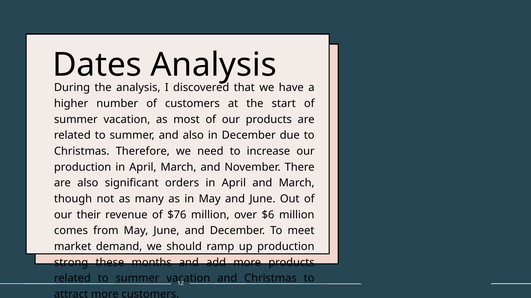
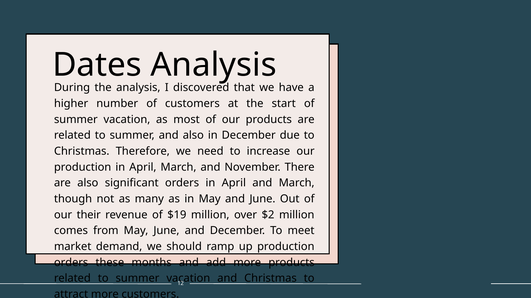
$76: $76 -> $19
$6: $6 -> $2
strong at (71, 263): strong -> orders
